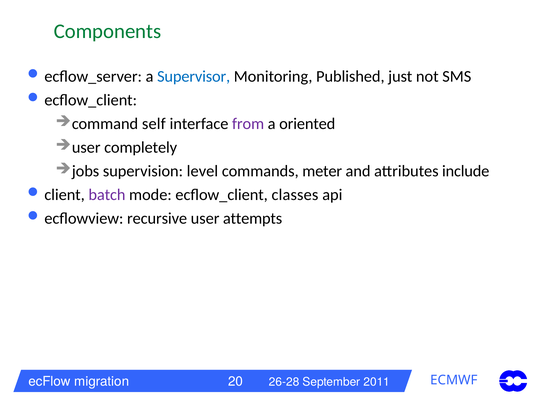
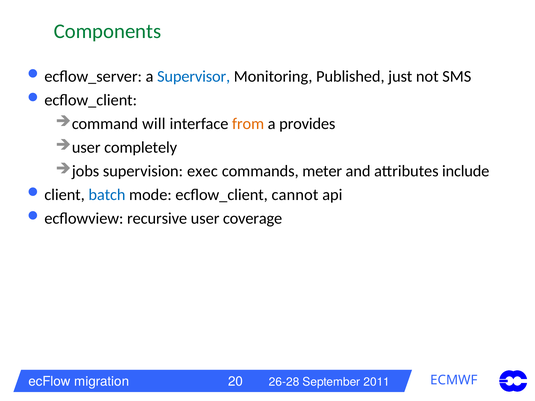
self: self -> will
from colour: purple -> orange
oriented: oriented -> provides
level: level -> exec
batch colour: purple -> blue
classes: classes -> cannot
attempts: attempts -> coverage
